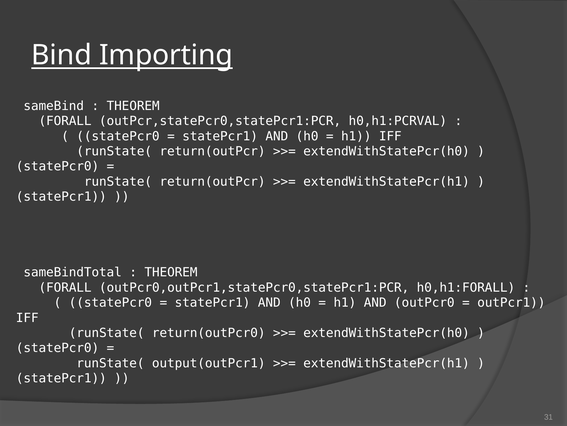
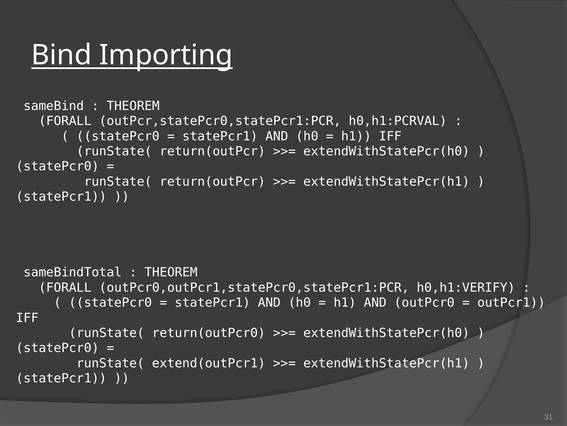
h0,h1:FORALL: h0,h1:FORALL -> h0,h1:VERIFY
output(outPcr1: output(outPcr1 -> extend(outPcr1
